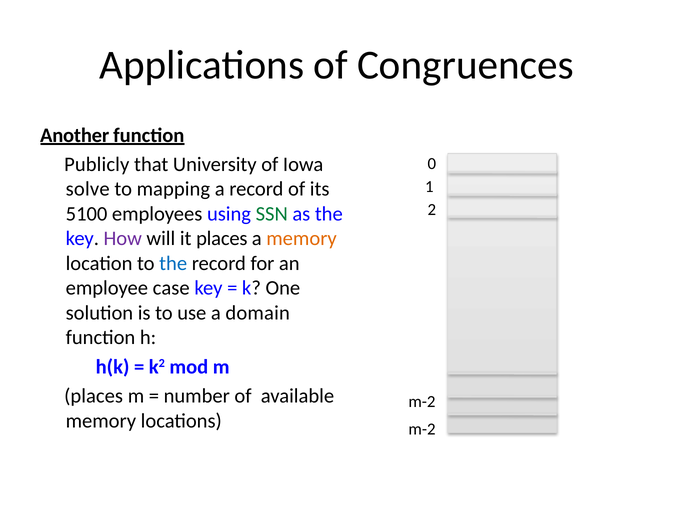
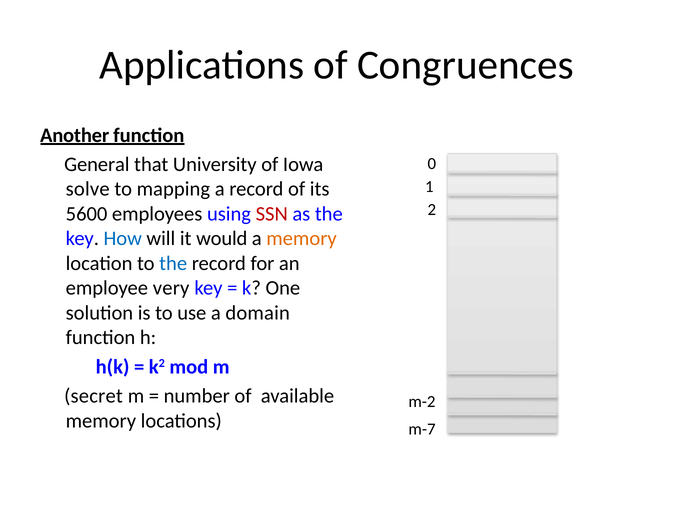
Publicly: Publicly -> General
5100: 5100 -> 5600
SSN colour: green -> red
How colour: purple -> blue
it places: places -> would
case: case -> very
places at (94, 396): places -> secret
m-2 at (422, 429): m-2 -> m-7
